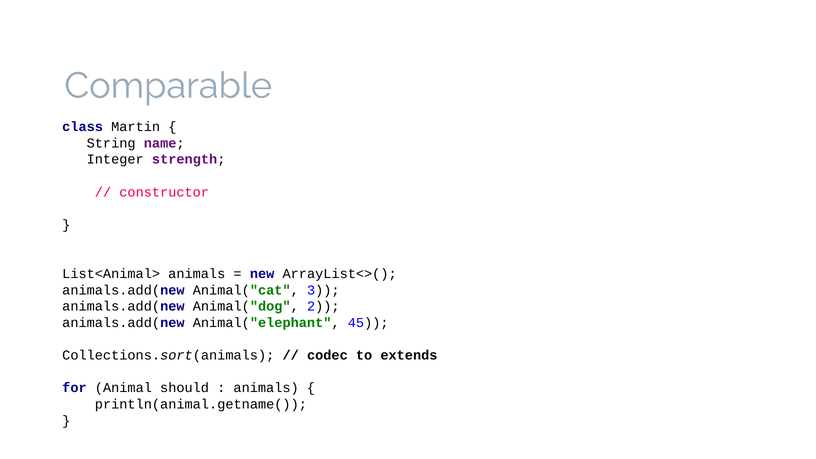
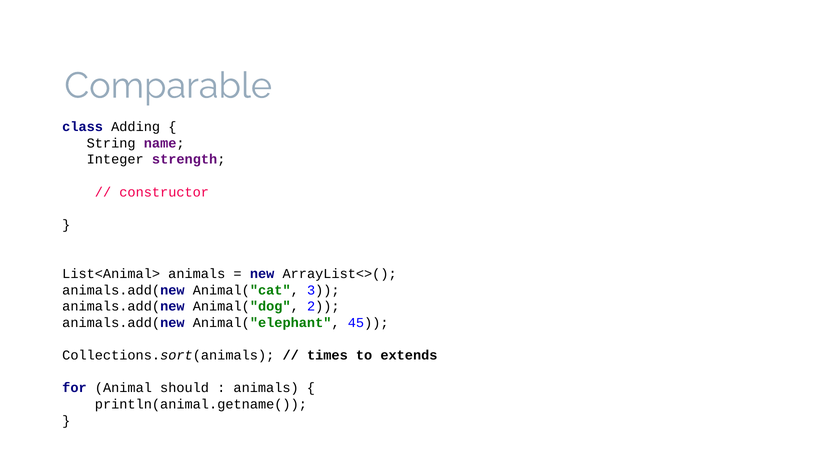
Martin: Martin -> Adding
codec: codec -> times
